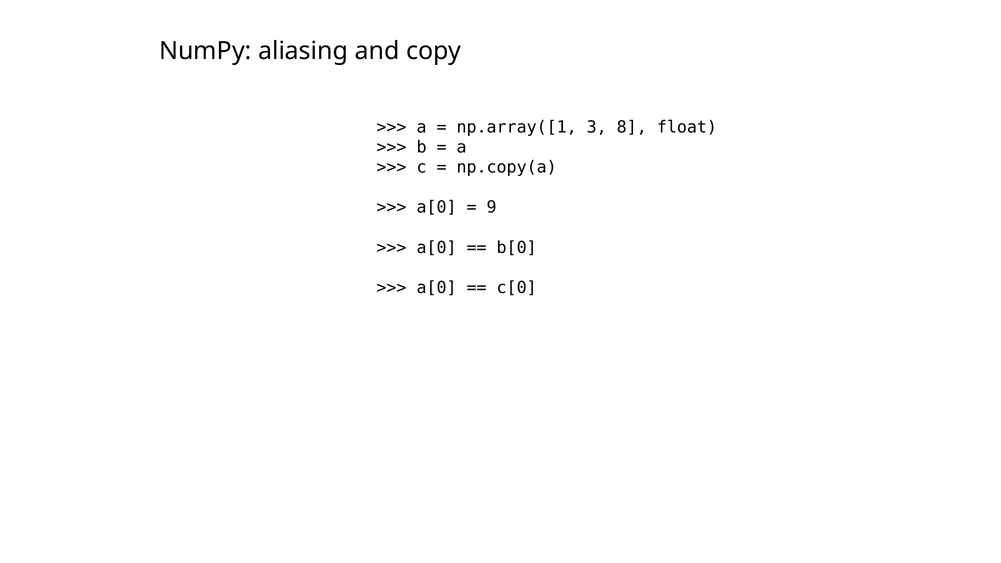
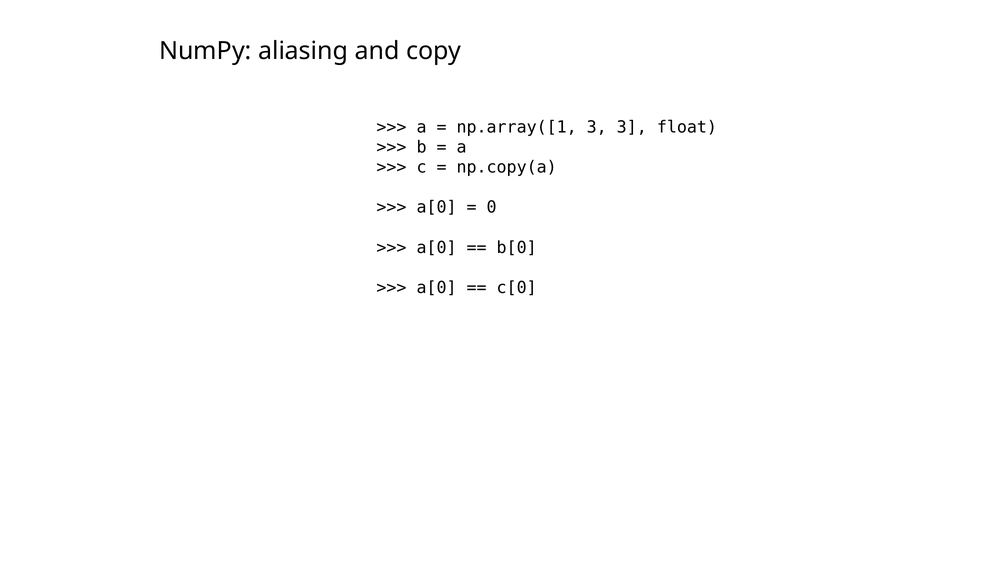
3 8: 8 -> 3
9: 9 -> 0
